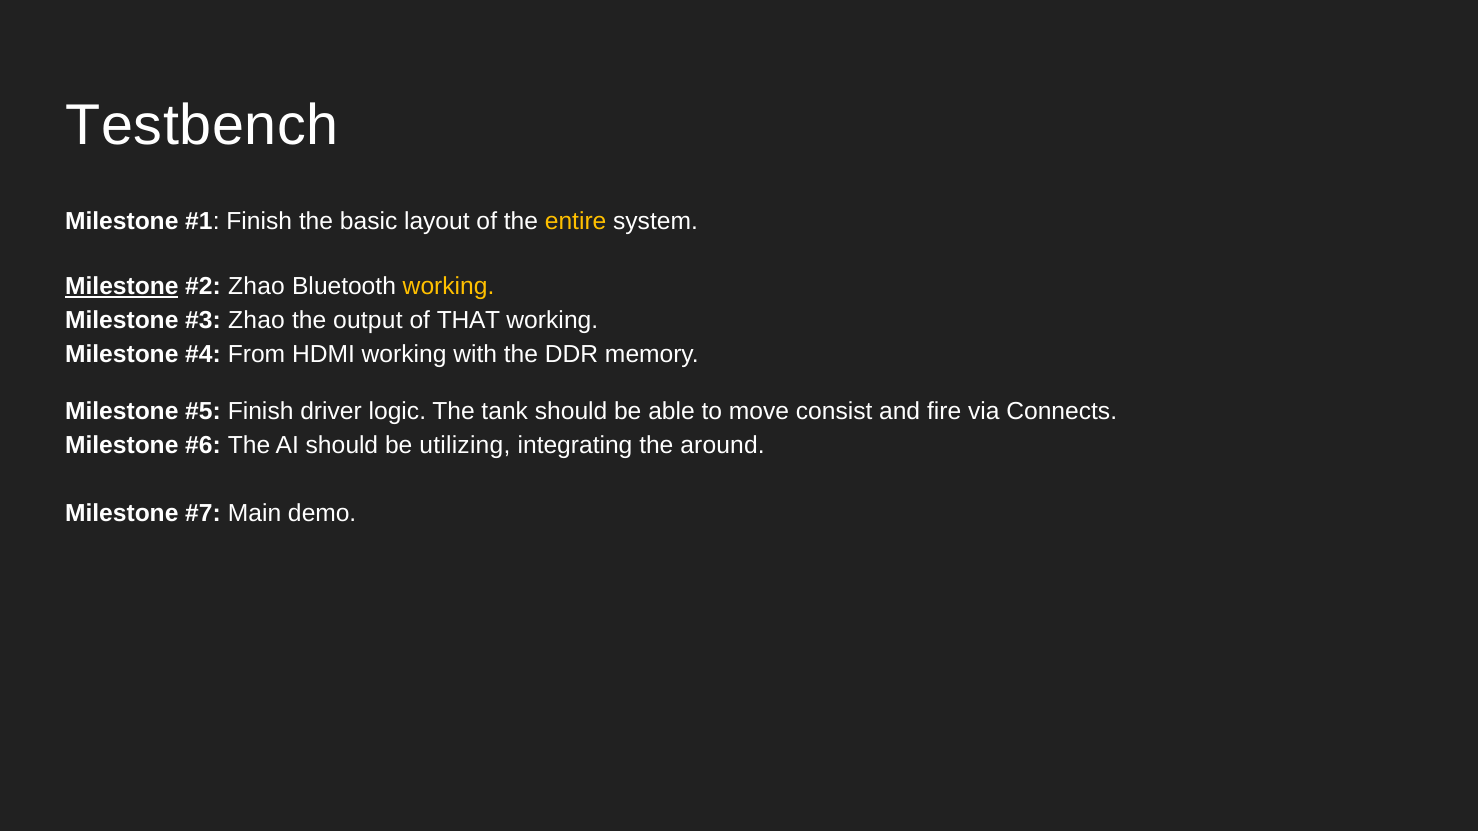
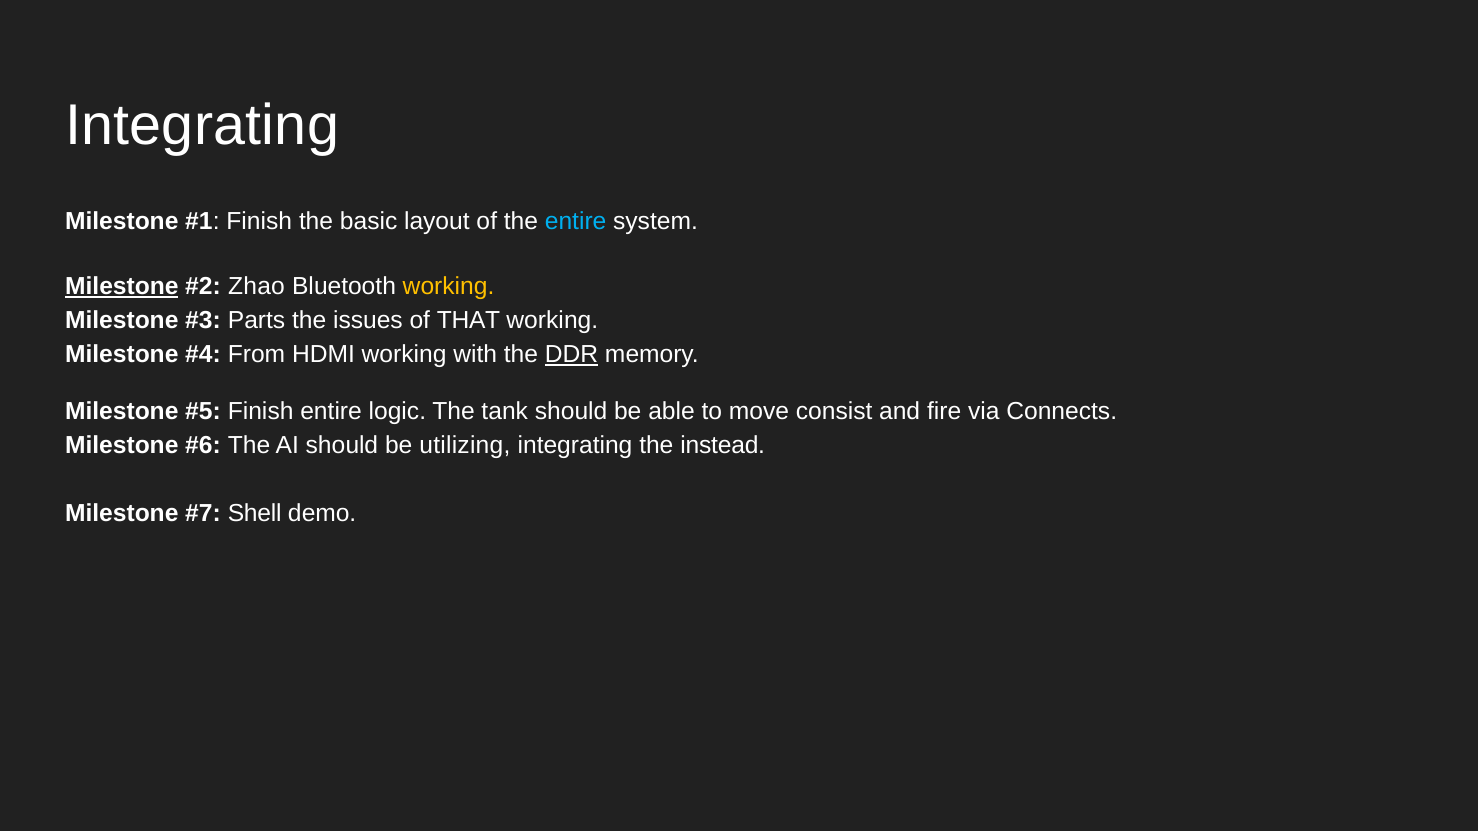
Testbench at (202, 125): Testbench -> Integrating
entire at (576, 222) colour: yellow -> light blue
Zhao at (256, 321): Zhao -> Parts
output: output -> issues
DDR underline: none -> present
Finish driver: driver -> entire
around: around -> instead
Main: Main -> Shell
